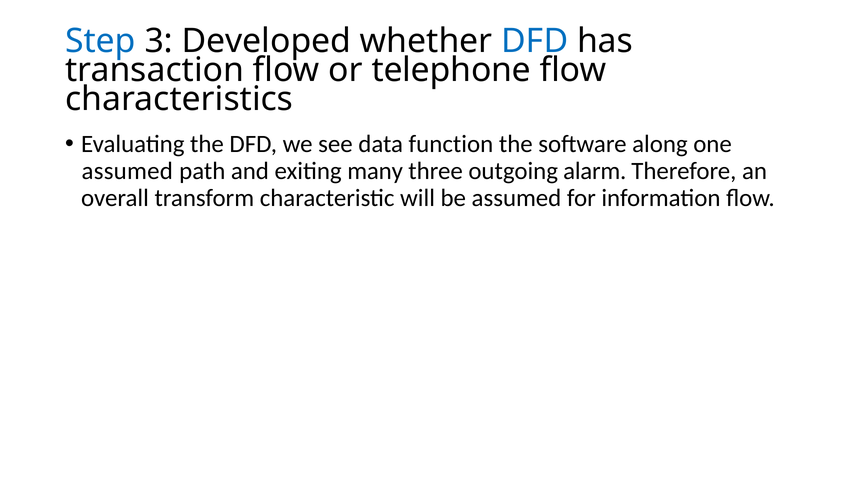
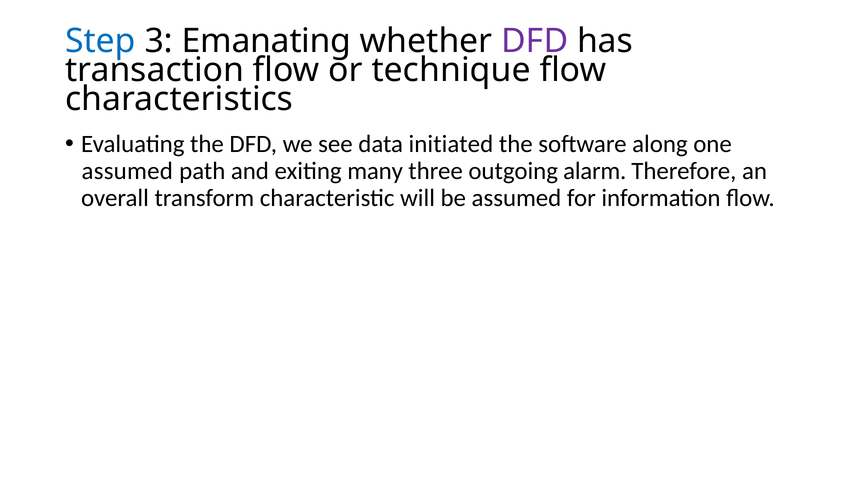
Developed: Developed -> Emanating
DFD at (535, 41) colour: blue -> purple
telephone: telephone -> technique
function: function -> initiated
